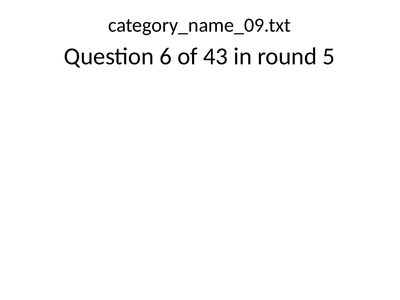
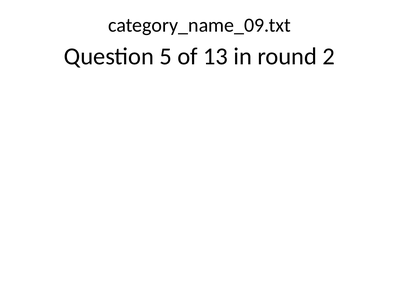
6: 6 -> 5
43: 43 -> 13
5: 5 -> 2
